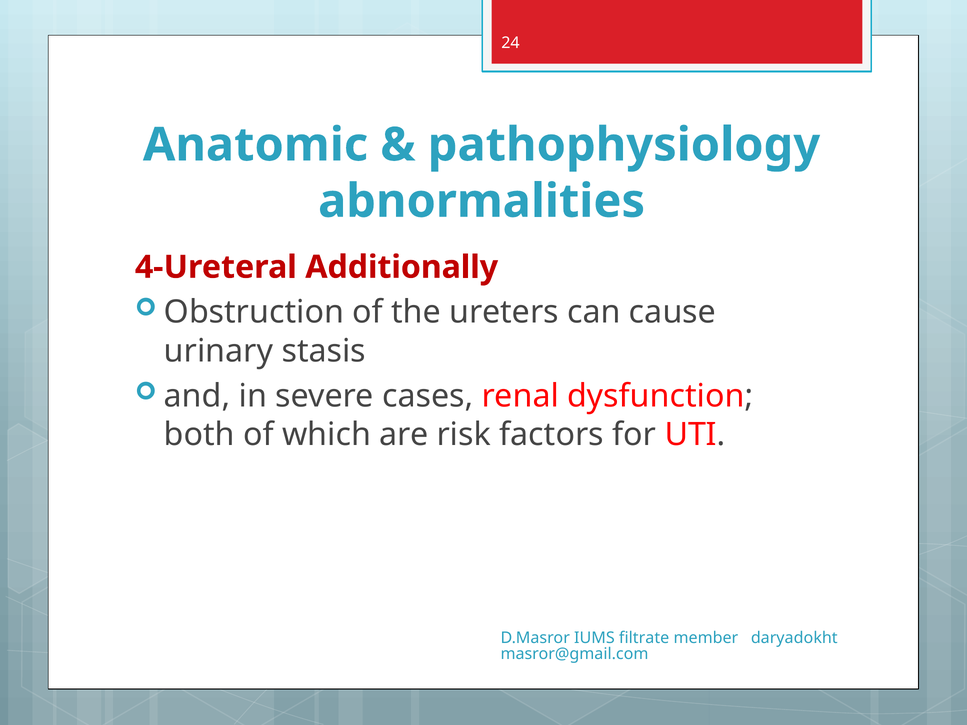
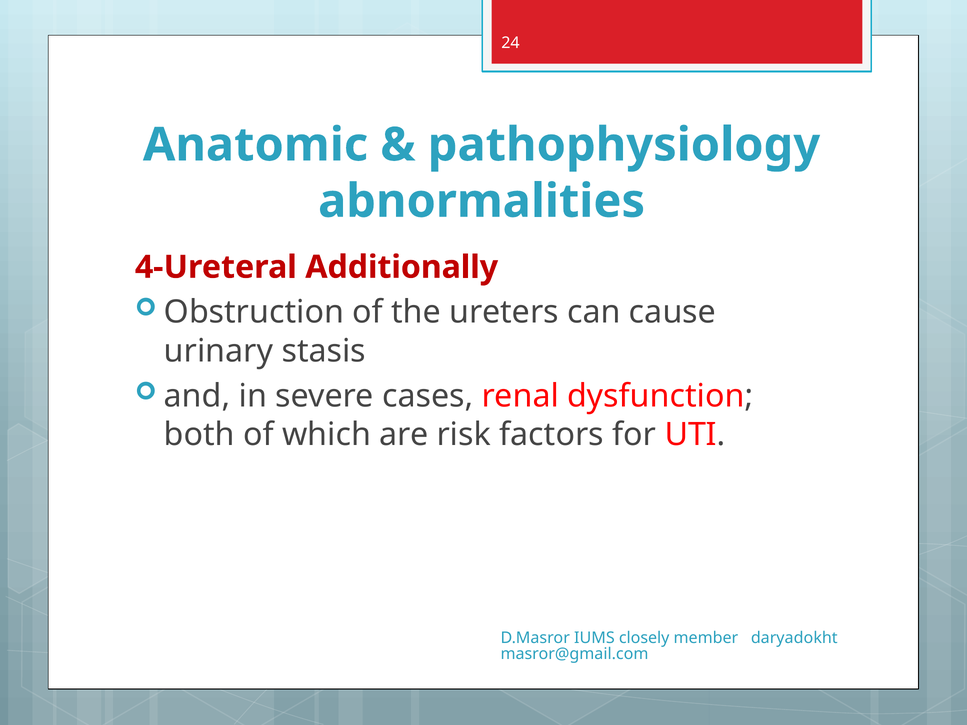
filtrate: filtrate -> closely
